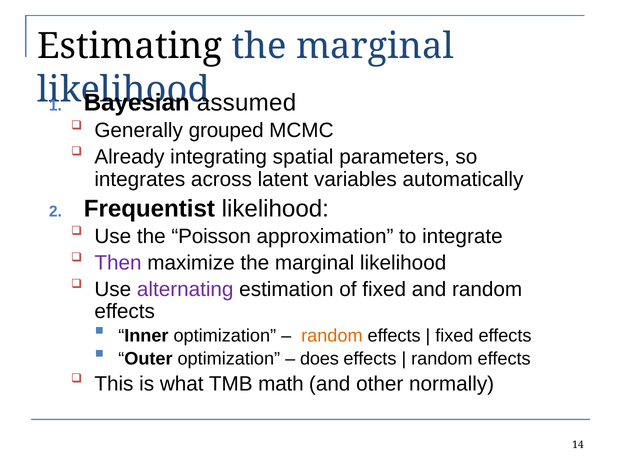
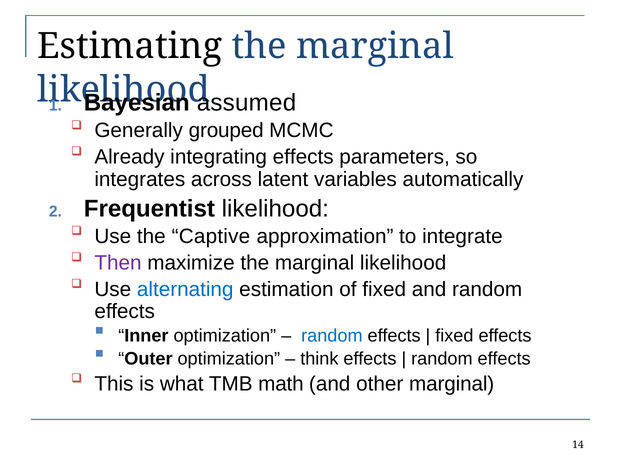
integrating spatial: spatial -> effects
Poisson: Poisson -> Captive
alternating colour: purple -> blue
random at (332, 335) colour: orange -> blue
does: does -> think
other normally: normally -> marginal
